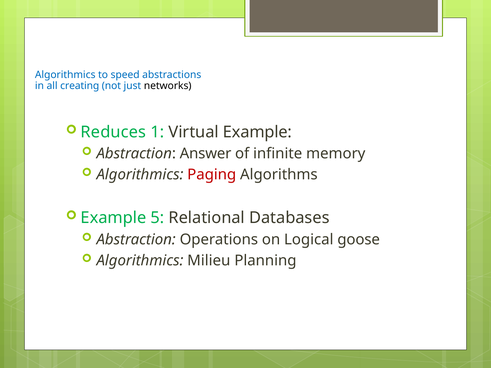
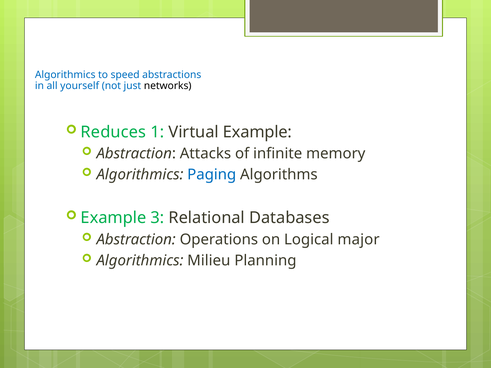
creating: creating -> yourself
Answer: Answer -> Attacks
Paging colour: red -> blue
5: 5 -> 3
goose: goose -> major
